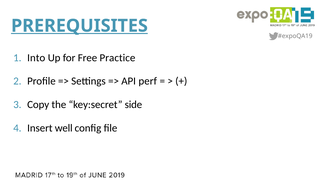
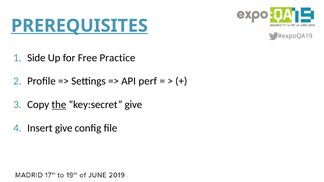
Into: Into -> Side
the underline: none -> present
key:secret side: side -> give
Insert well: well -> give
